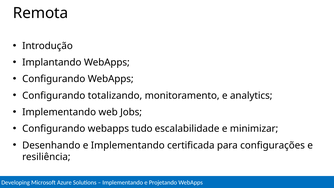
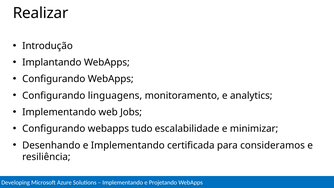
Remota: Remota -> Realizar
totalizando: totalizando -> linguagens
configurações: configurações -> consideramos
